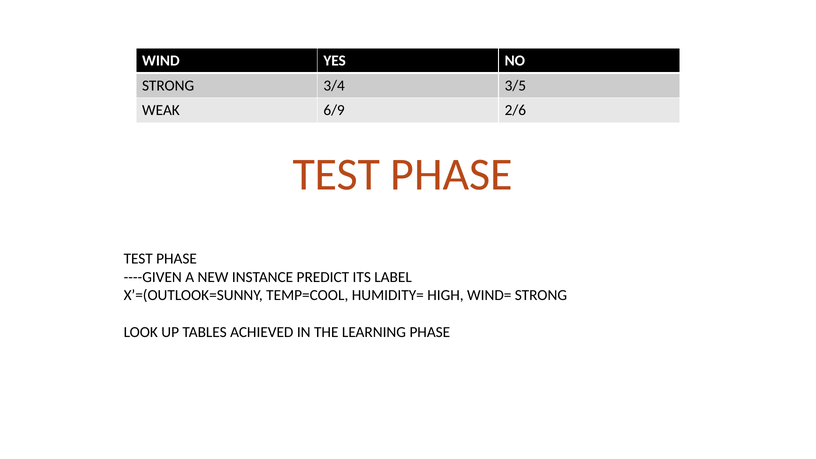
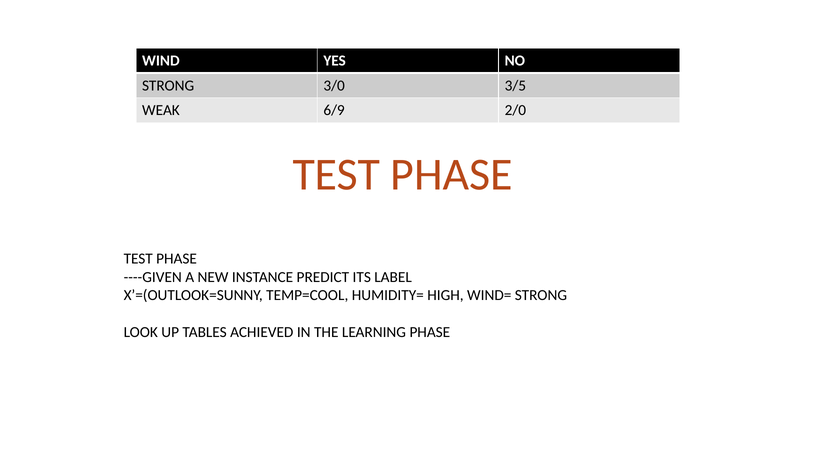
3/4: 3/4 -> 3/0
2/6: 2/6 -> 2/0
